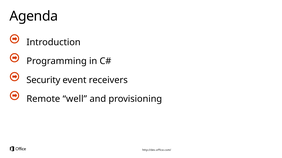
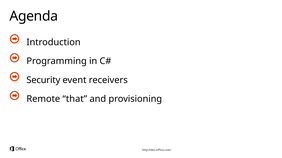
well: well -> that
